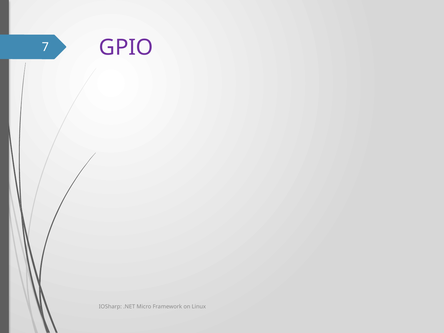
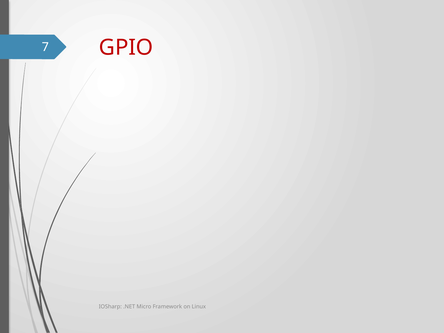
GPIO colour: purple -> red
